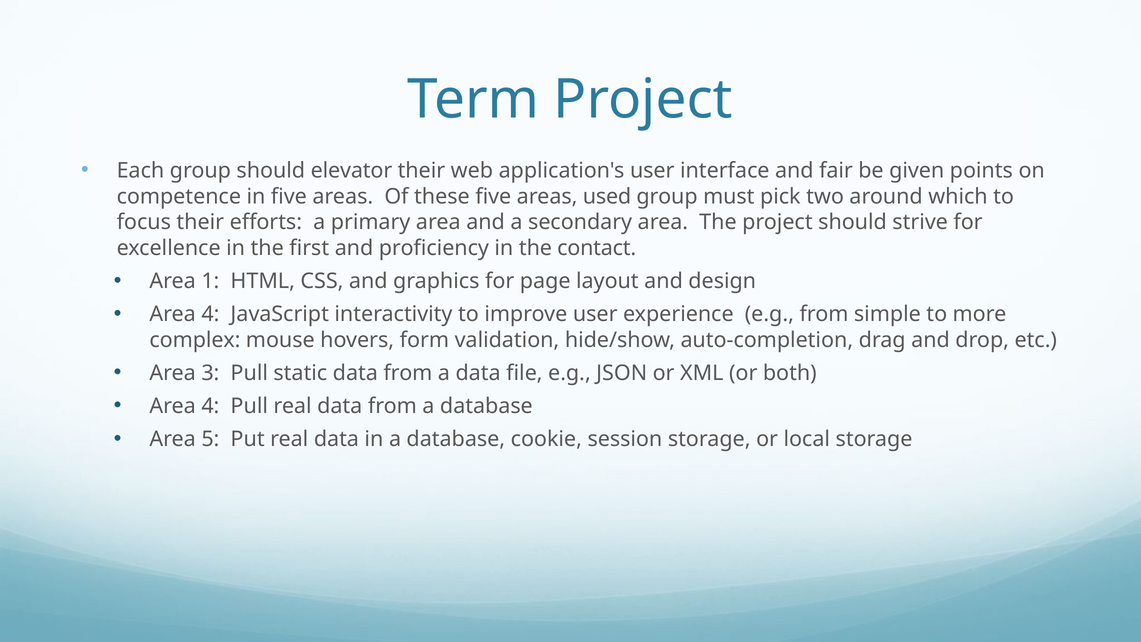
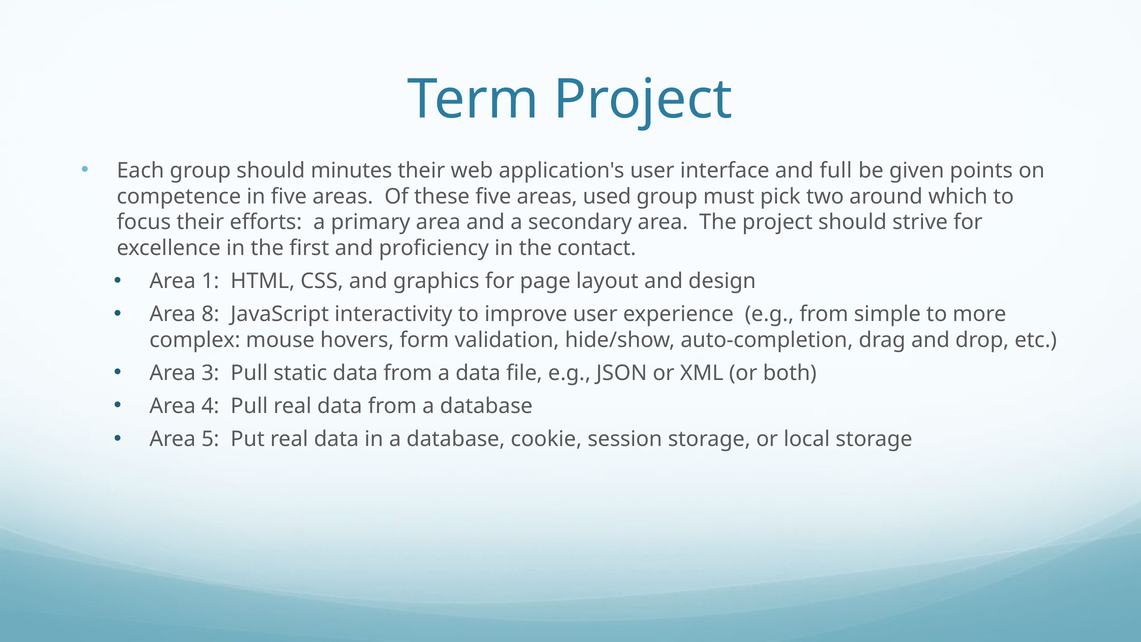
elevator: elevator -> minutes
fair: fair -> full
4 at (210, 314): 4 -> 8
